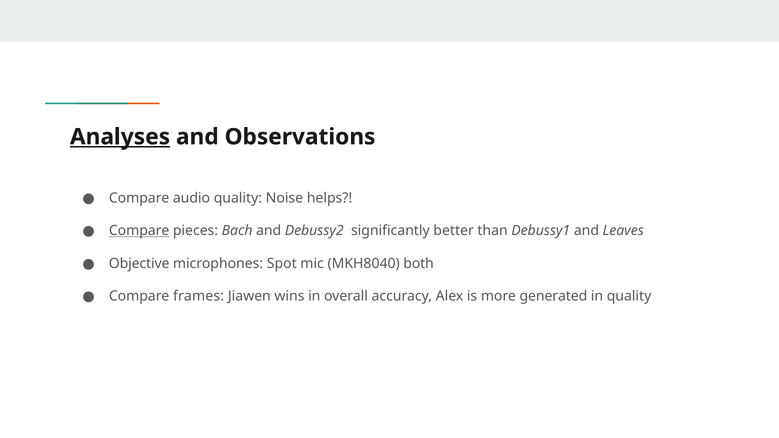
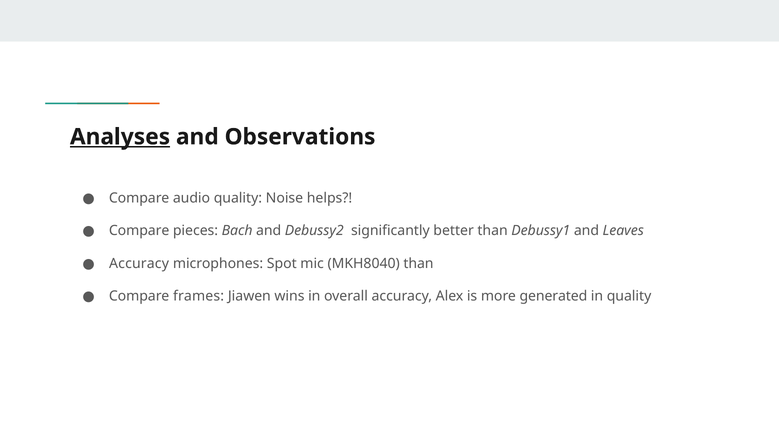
Compare at (139, 231) underline: present -> none
Objective at (139, 264): Objective -> Accuracy
MKH8040 both: both -> than
